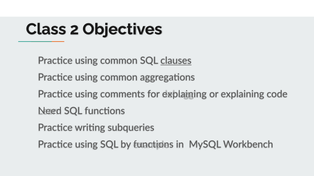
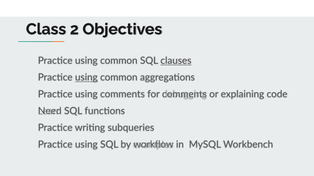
using at (86, 78) underline: none -> present
for explaining: explaining -> comments
by functions: functions -> workflow
